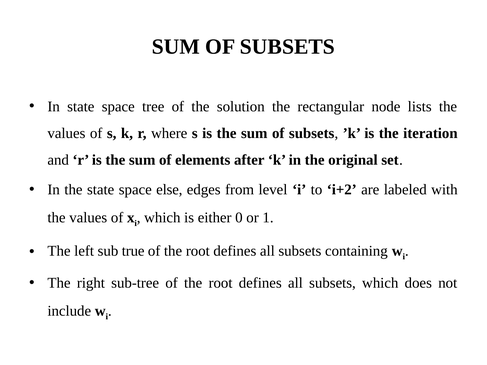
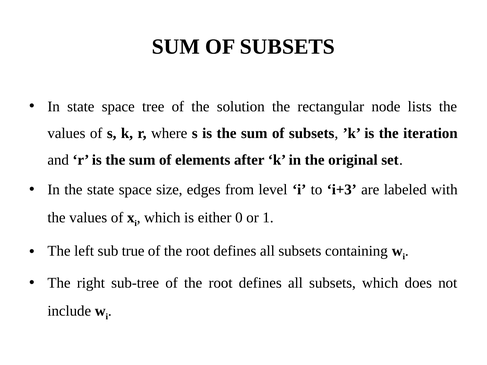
else: else -> size
i+2: i+2 -> i+3
